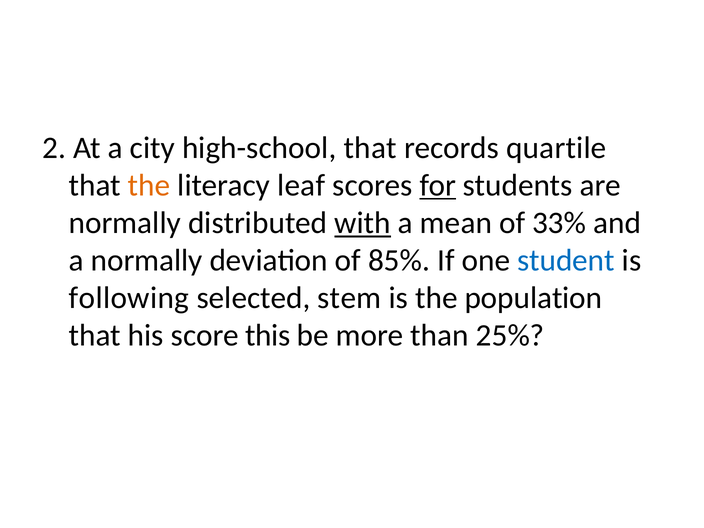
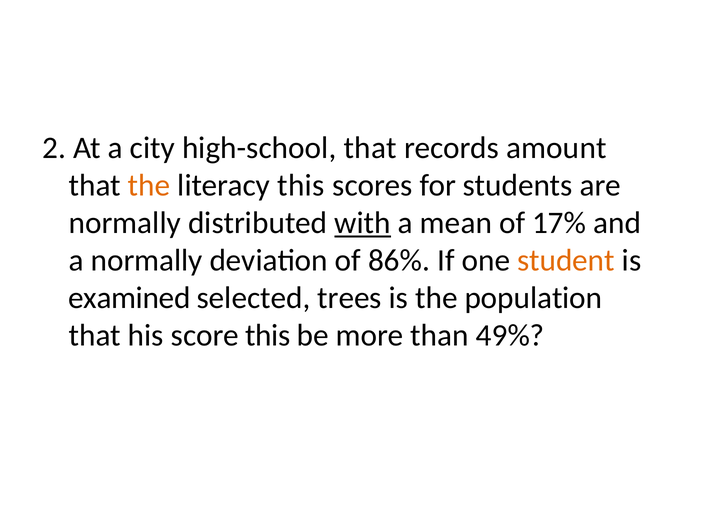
quartile: quartile -> amount
literacy leaf: leaf -> this
for underline: present -> none
33%: 33% -> 17%
85%: 85% -> 86%
student colour: blue -> orange
following: following -> examined
stem: stem -> trees
25%: 25% -> 49%
